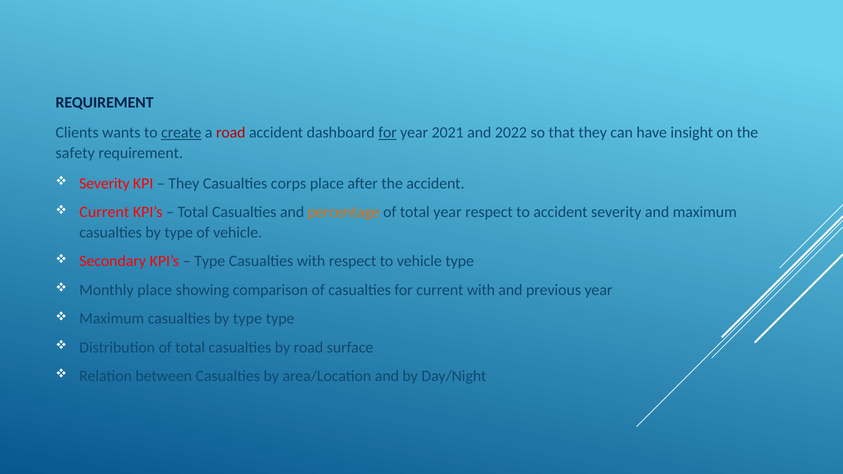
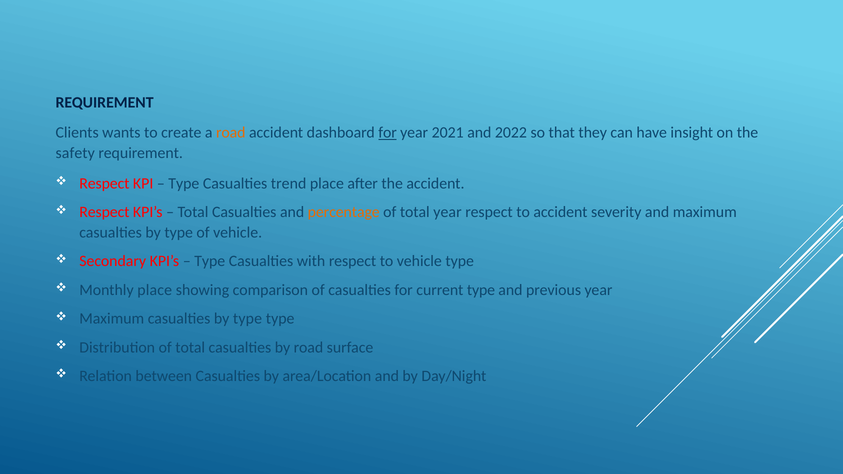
create underline: present -> none
road at (231, 133) colour: red -> orange
Severity at (104, 184): Severity -> Respect
They at (184, 184): They -> Type
corps: corps -> trend
Current at (104, 212): Current -> Respect
current with: with -> type
